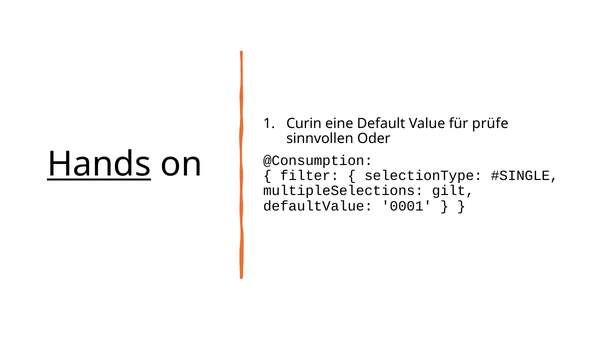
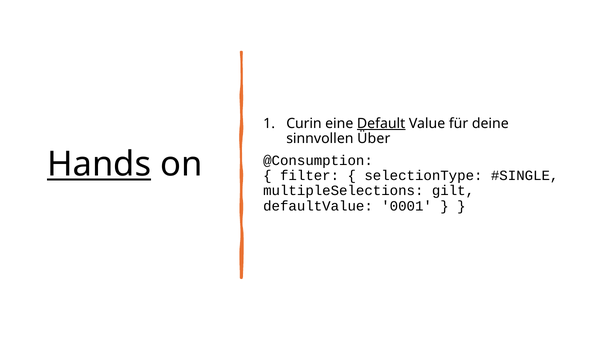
Default underline: none -> present
prüfe: prüfe -> deine
Oder: Oder -> Über
